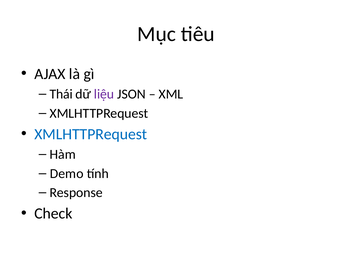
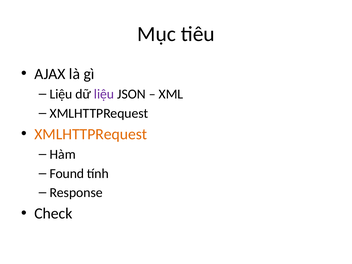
Thái at (61, 94): Thái -> Liệu
XMLHTTPRequest at (91, 134) colour: blue -> orange
Demo: Demo -> Found
